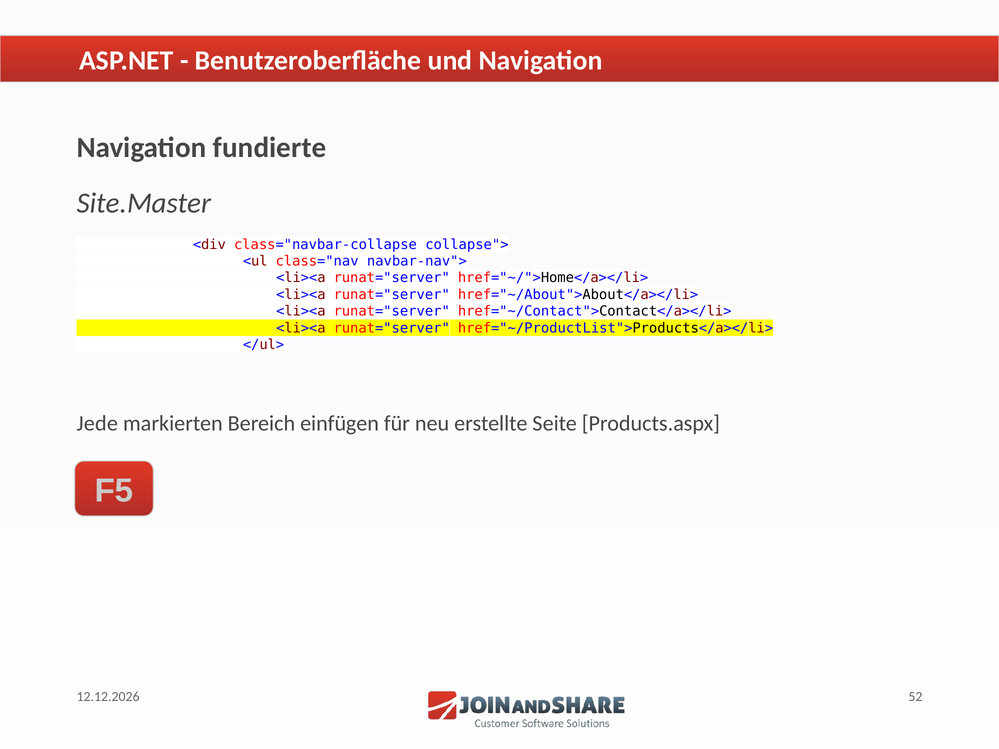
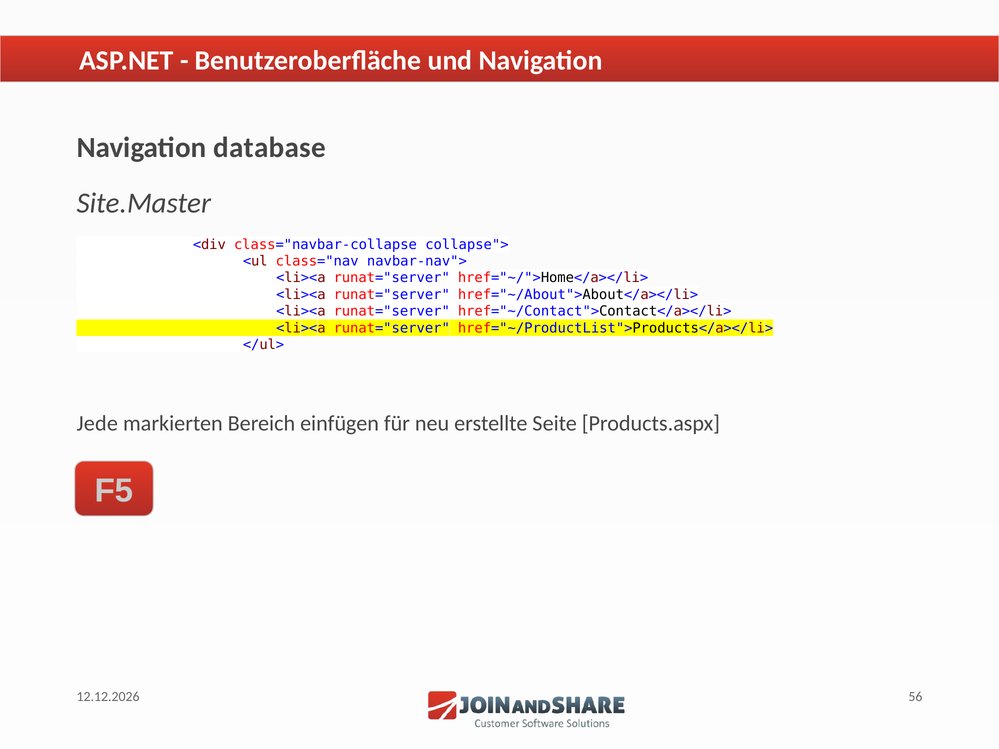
fundierte: fundierte -> database
52: 52 -> 56
